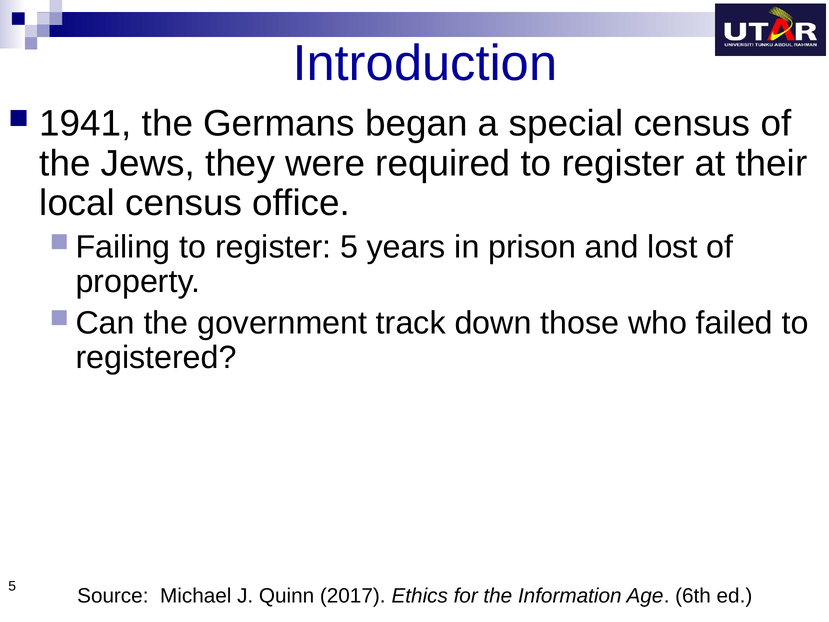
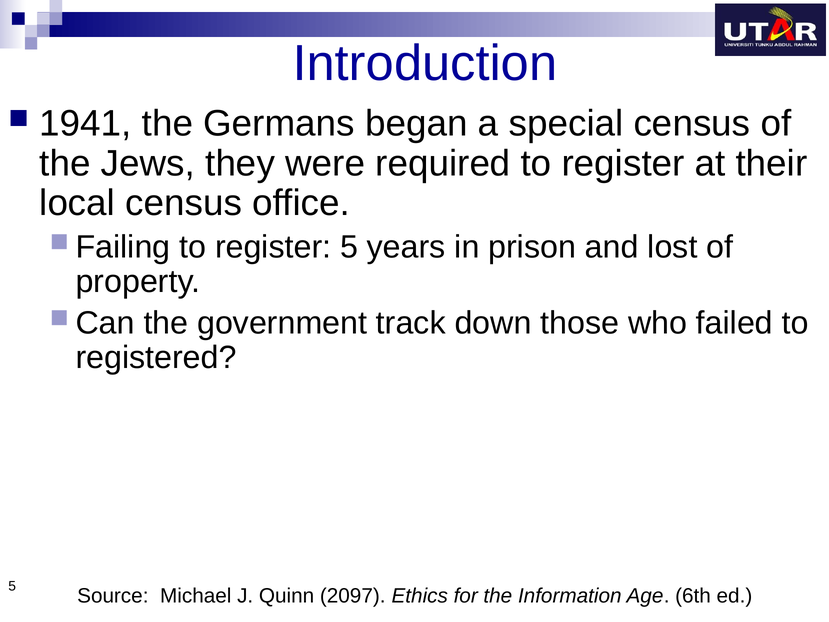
2017: 2017 -> 2097
